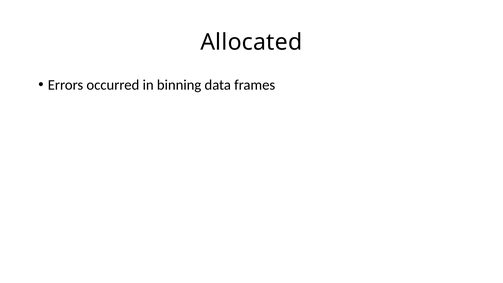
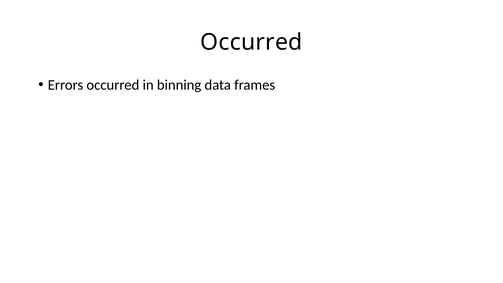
Allocated at (251, 42): Allocated -> Occurred
